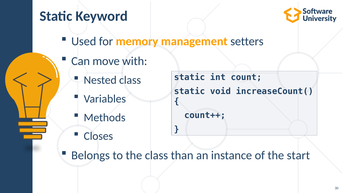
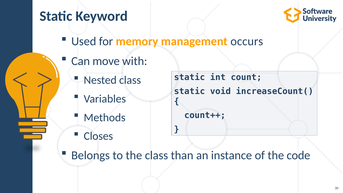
setters: setters -> occurs
start: start -> code
